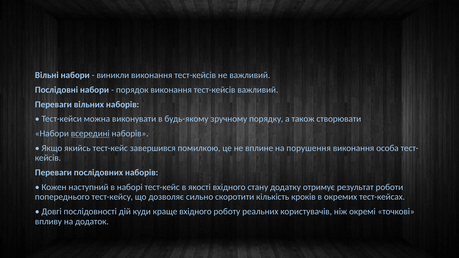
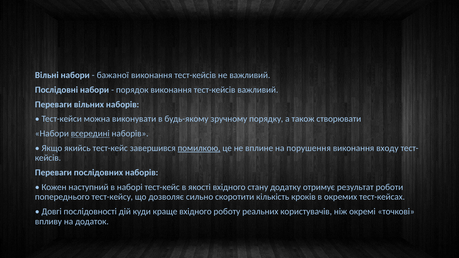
виникли: виникли -> бажаної
помилкою underline: none -> present
особа: особа -> входу
